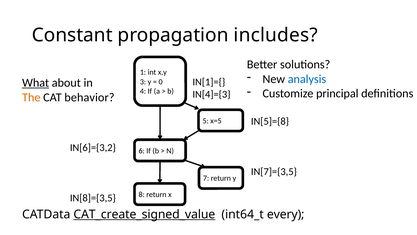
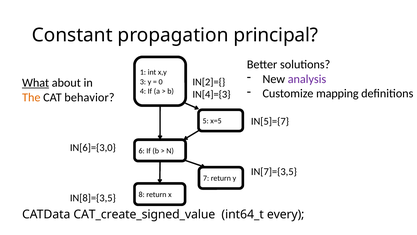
includes: includes -> principal
analysis colour: blue -> purple
IN[1]={: IN[1]={ -> IN[2]={
principal: principal -> mapping
IN[5]={8: IN[5]={8 -> IN[5]={7
IN[6]={3,2: IN[6]={3,2 -> IN[6]={3,0
CAT_create_signed_value underline: present -> none
